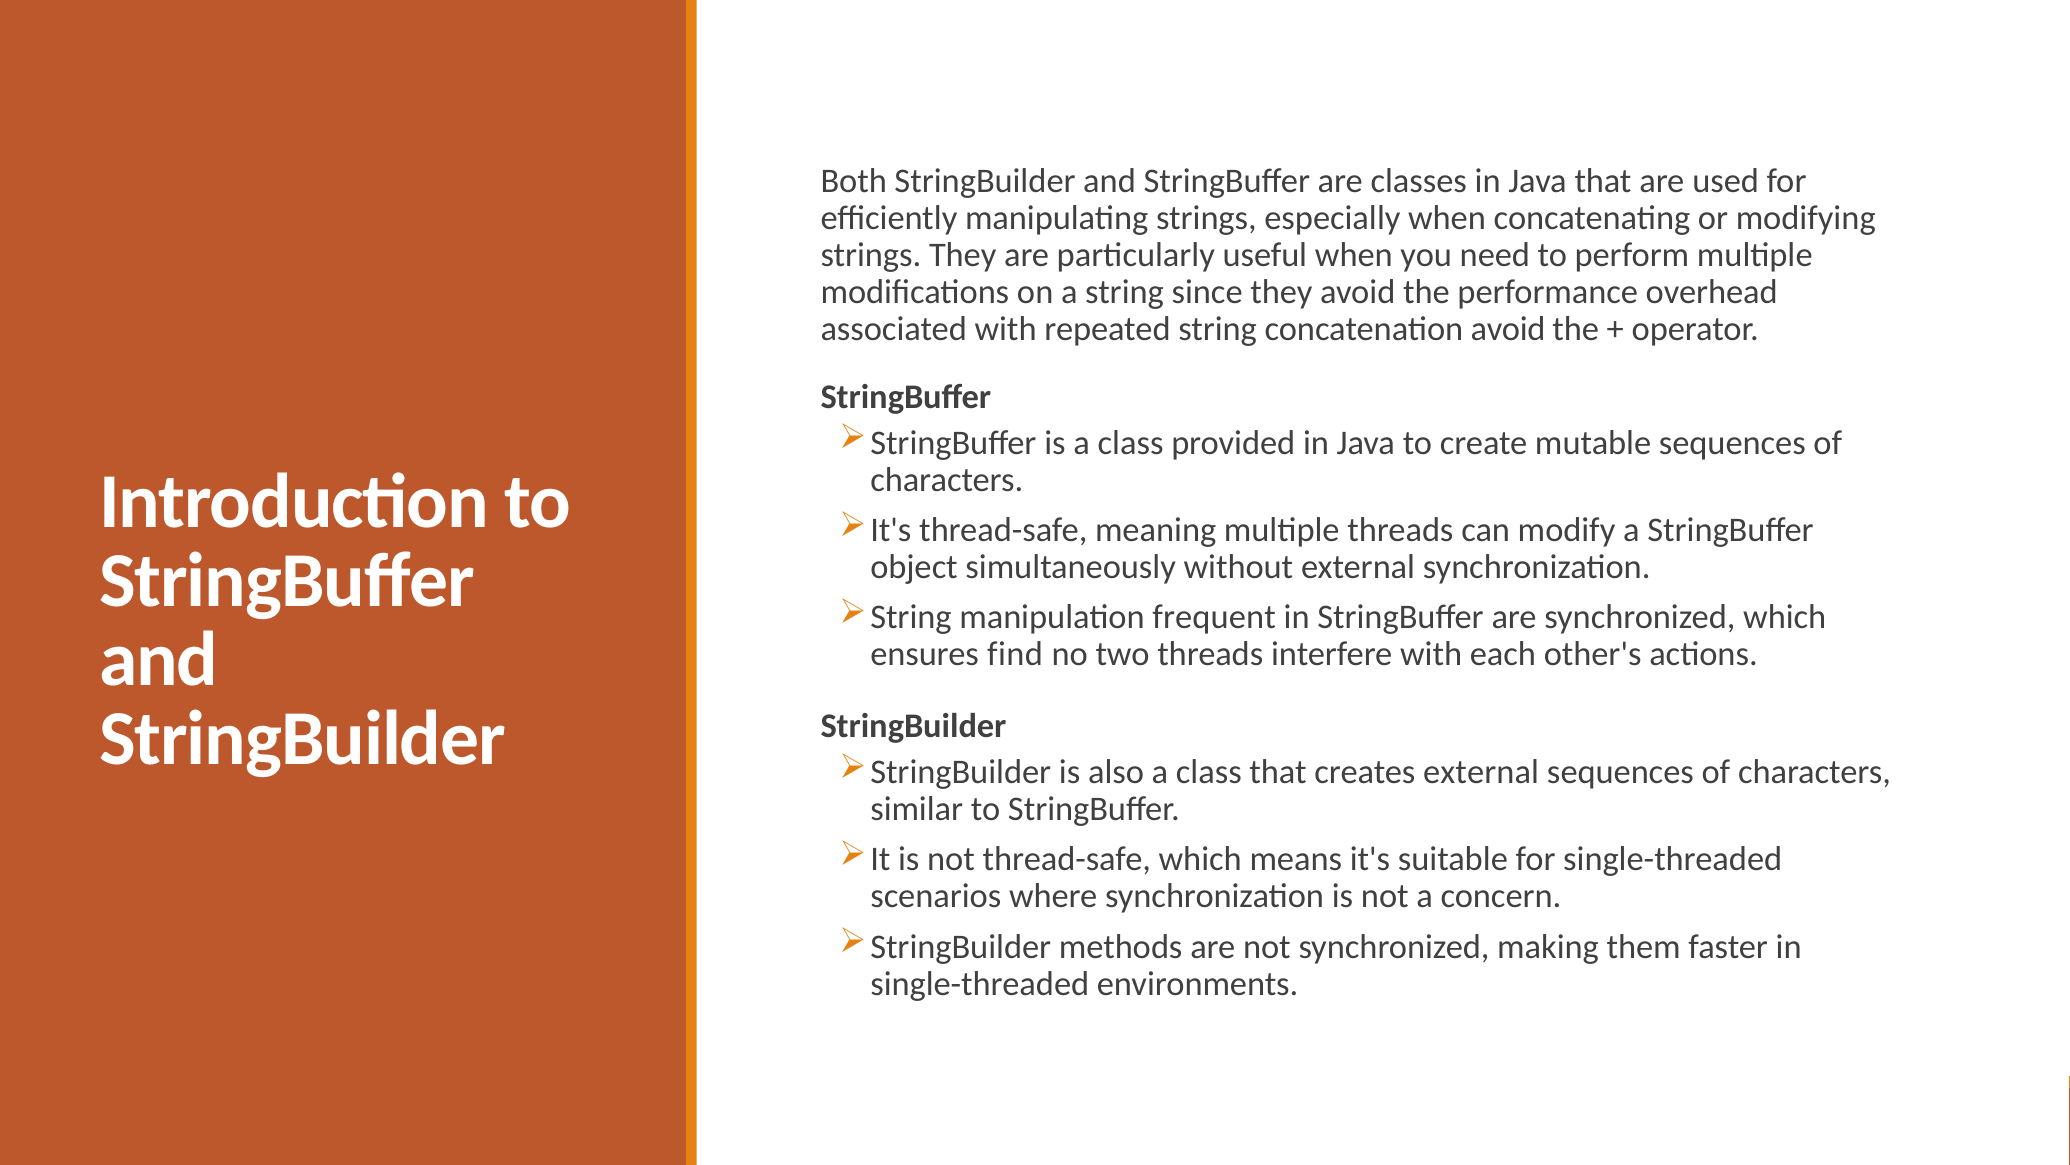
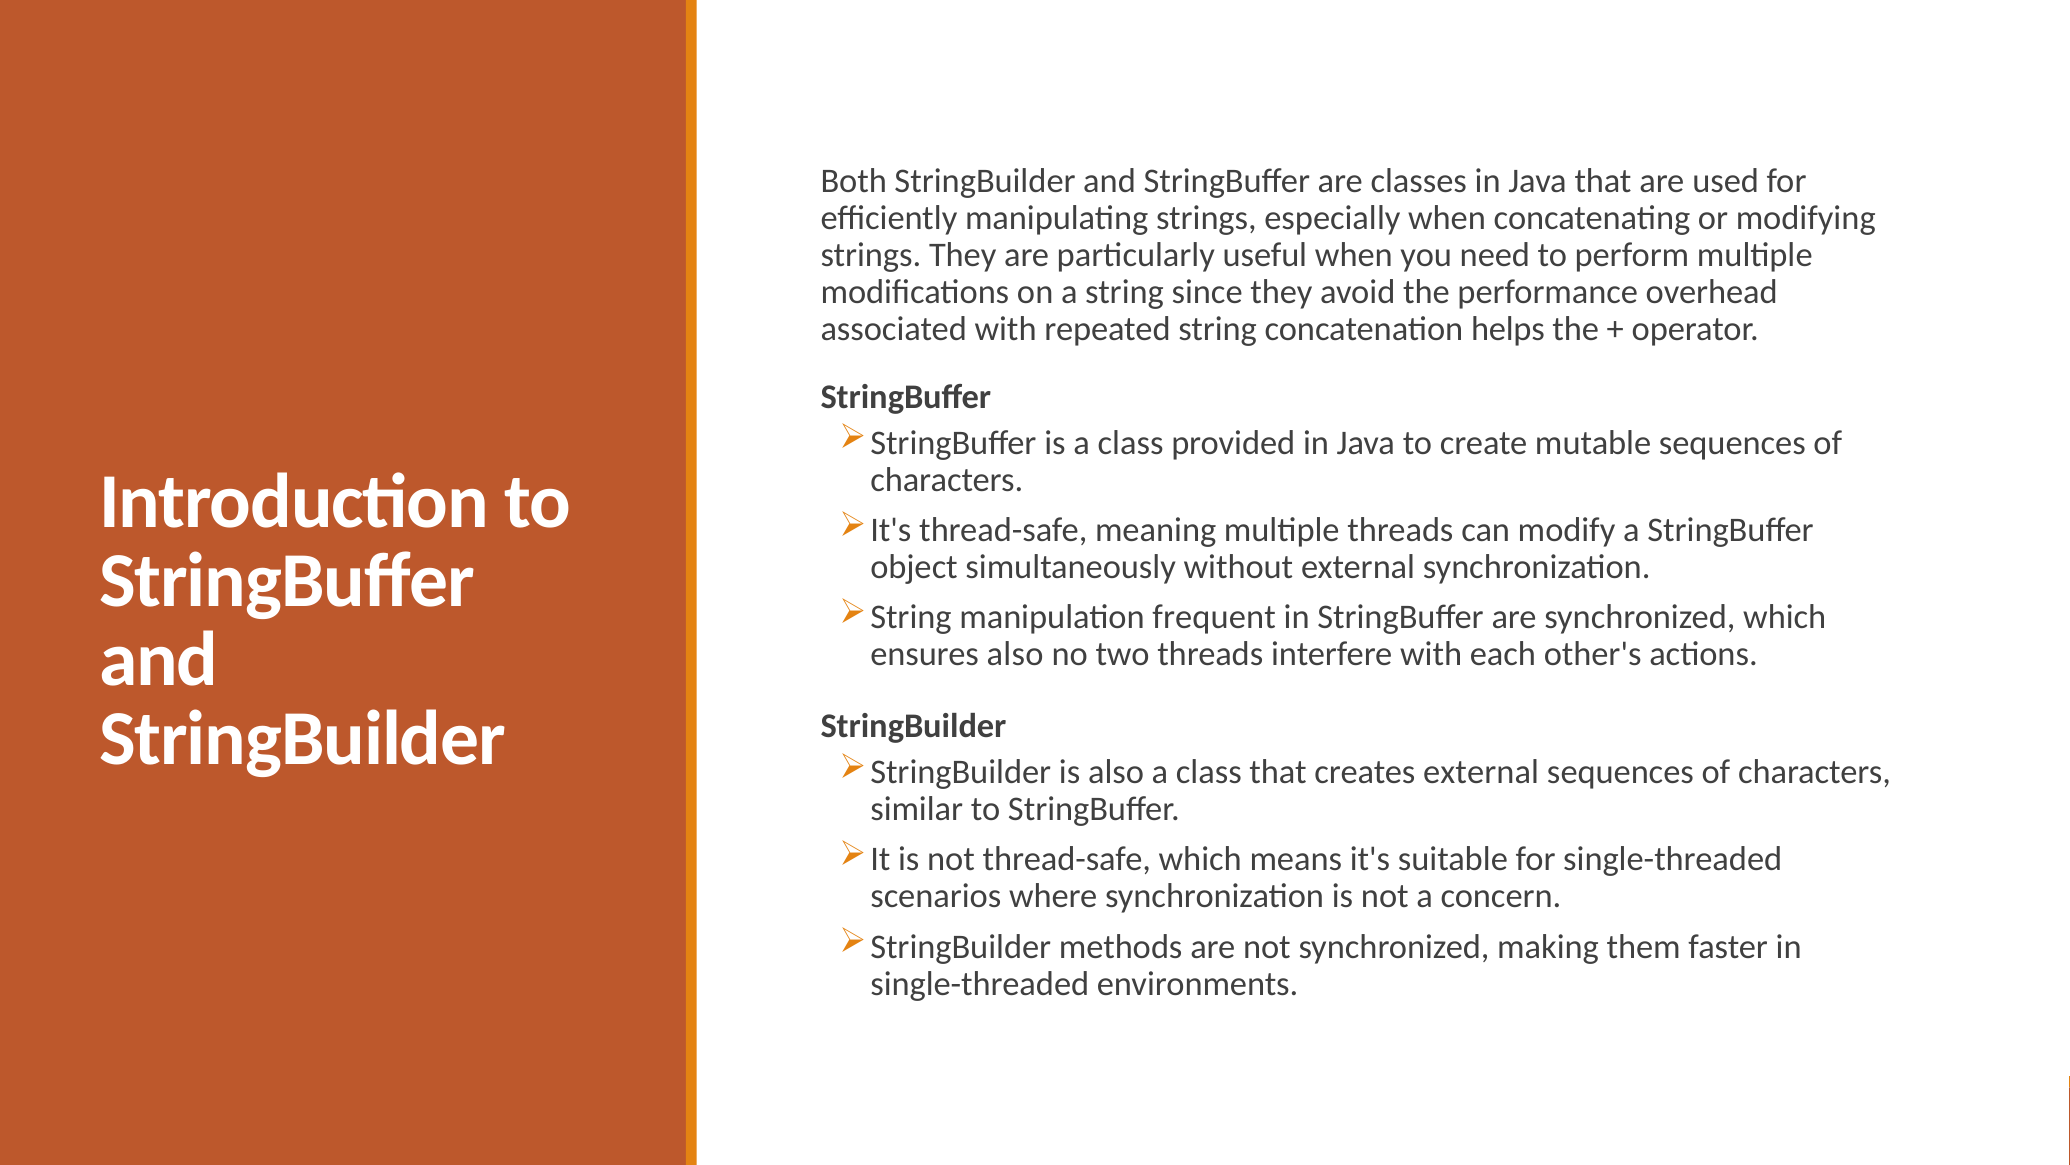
concatenation avoid: avoid -> helps
ensures find: find -> also
